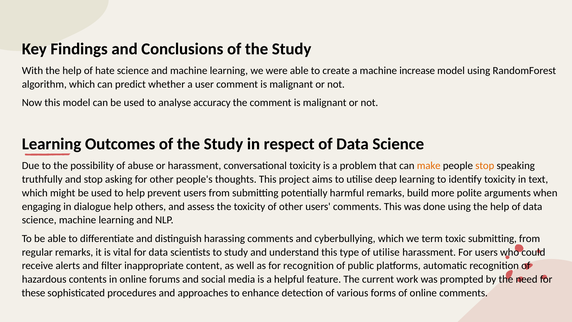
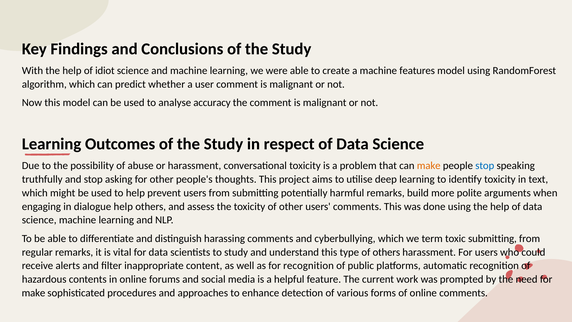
hate: hate -> idiot
increase: increase -> features
stop at (485, 165) colour: orange -> blue
of utilise: utilise -> others
these at (33, 293): these -> make
